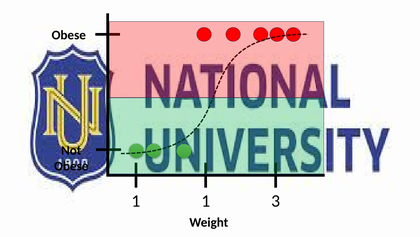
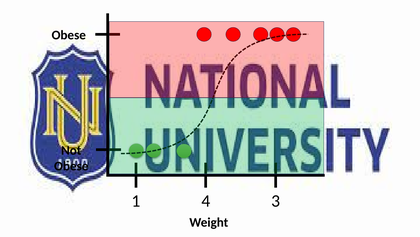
1 1: 1 -> 4
